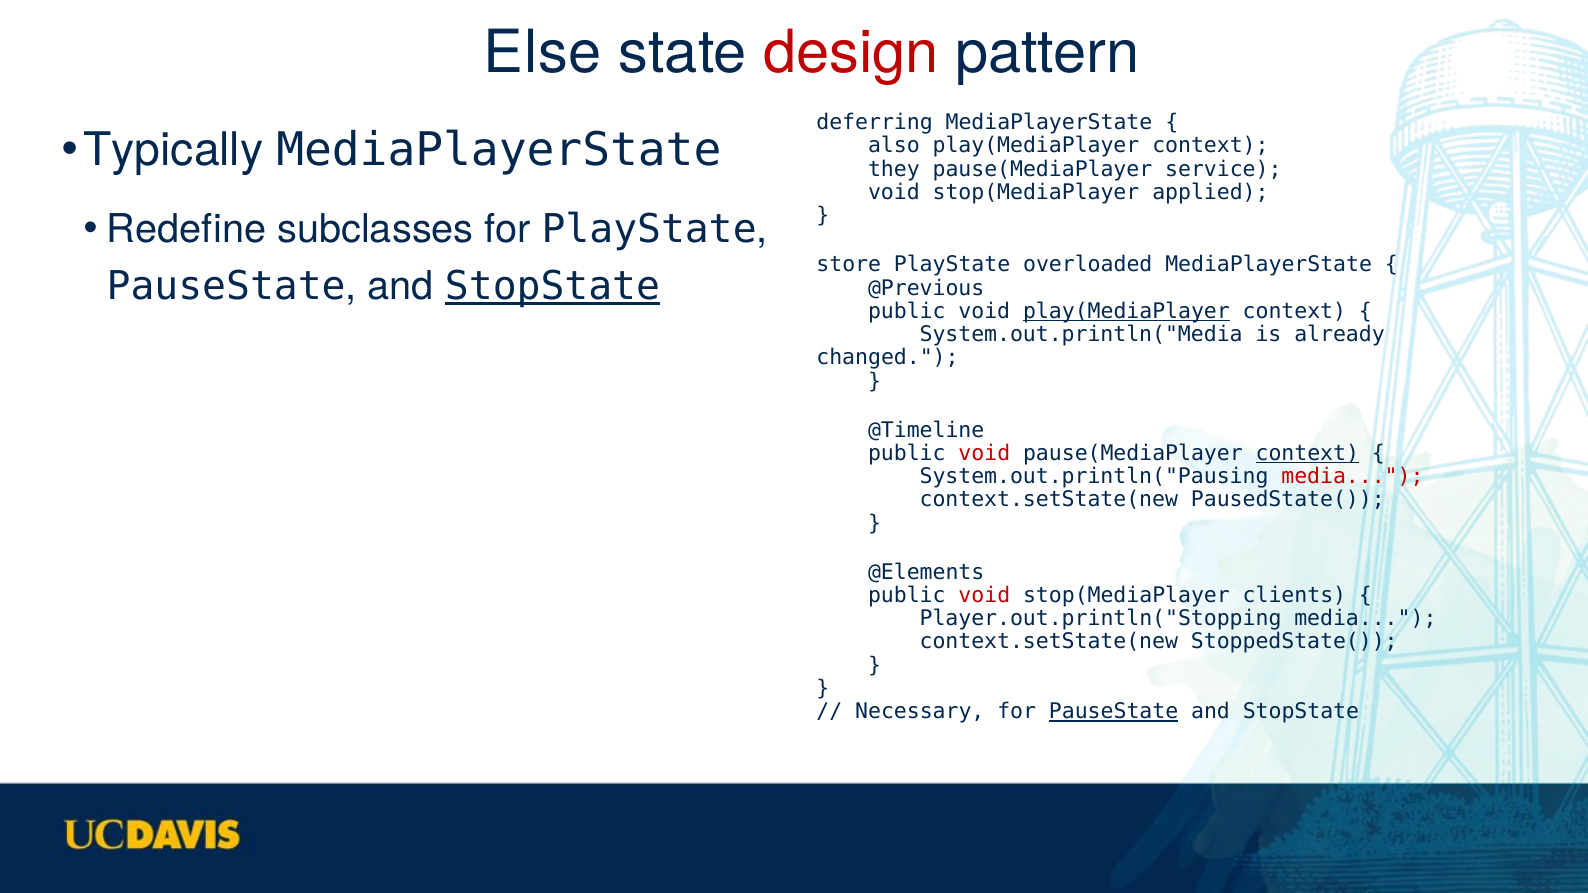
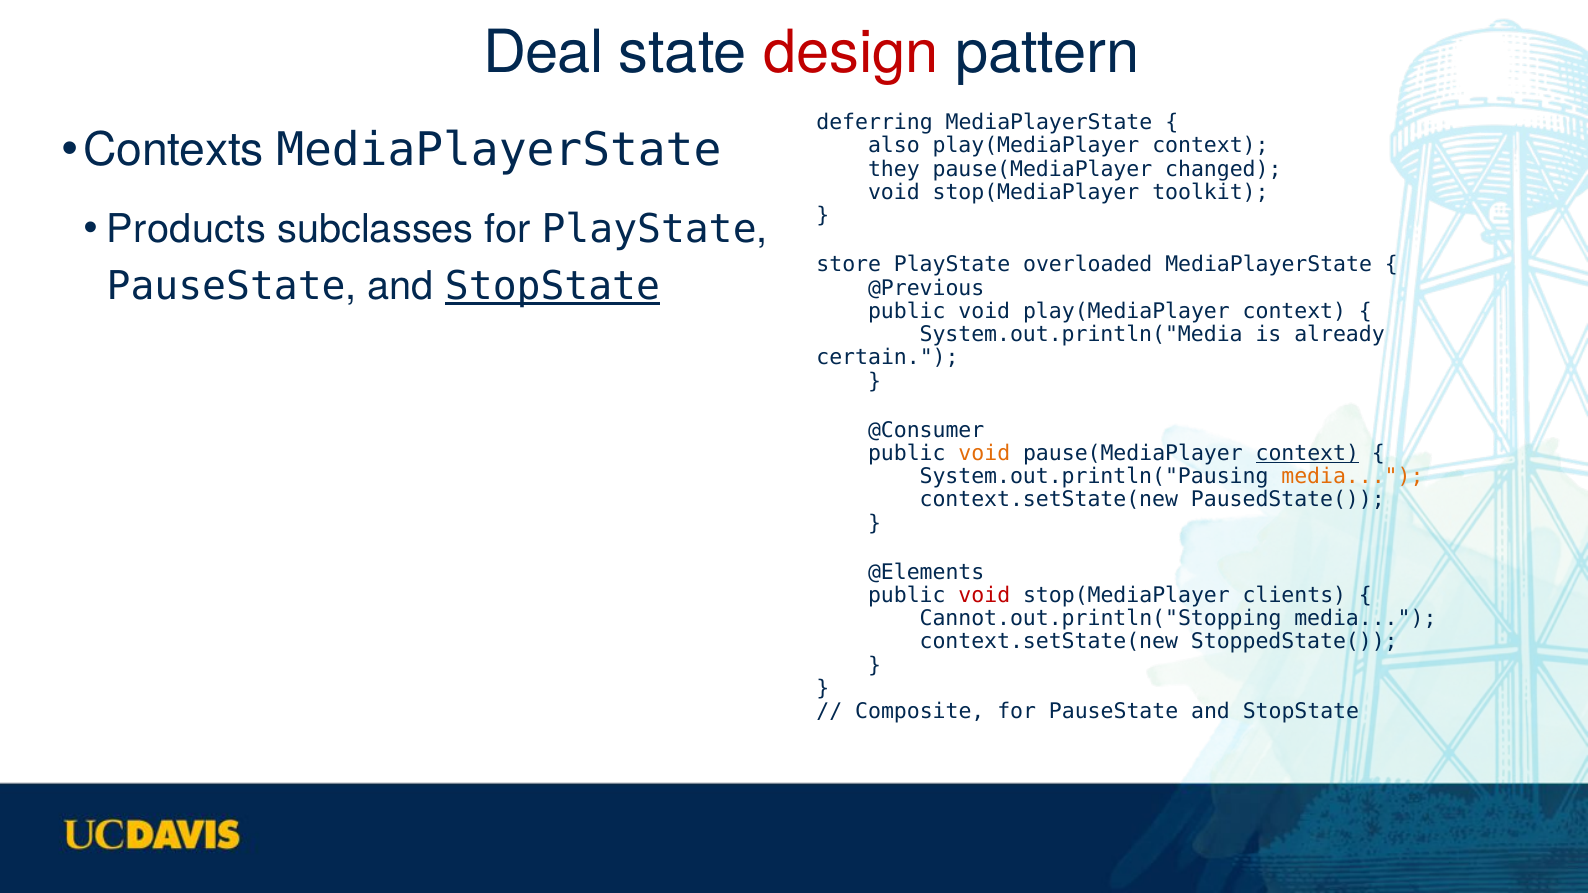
Else: Else -> Deal
Typically: Typically -> Contexts
service: service -> changed
applied: applied -> toolkit
Redefine: Redefine -> Products
play(MediaPlayer at (1126, 311) underline: present -> none
changed: changed -> certain
@Timeline: @Timeline -> @Consumer
void at (984, 453) colour: red -> orange
media at (1352, 477) colour: red -> orange
Player.out.println("Stopping: Player.out.println("Stopping -> Cannot.out.println("Stopping
Necessary: Necessary -> Composite
PauseState at (1114, 712) underline: present -> none
